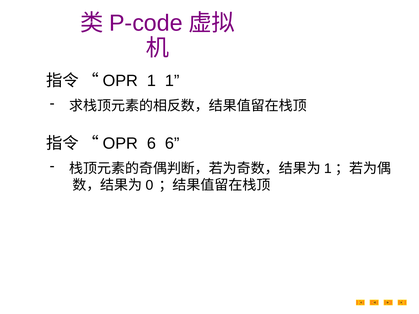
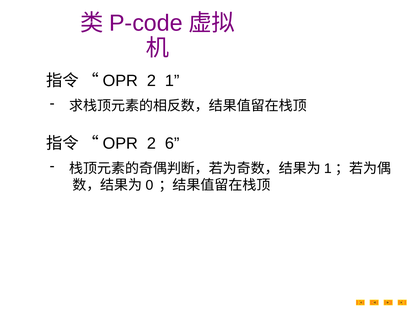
1 at (151, 81): 1 -> 2
6 at (151, 144): 6 -> 2
